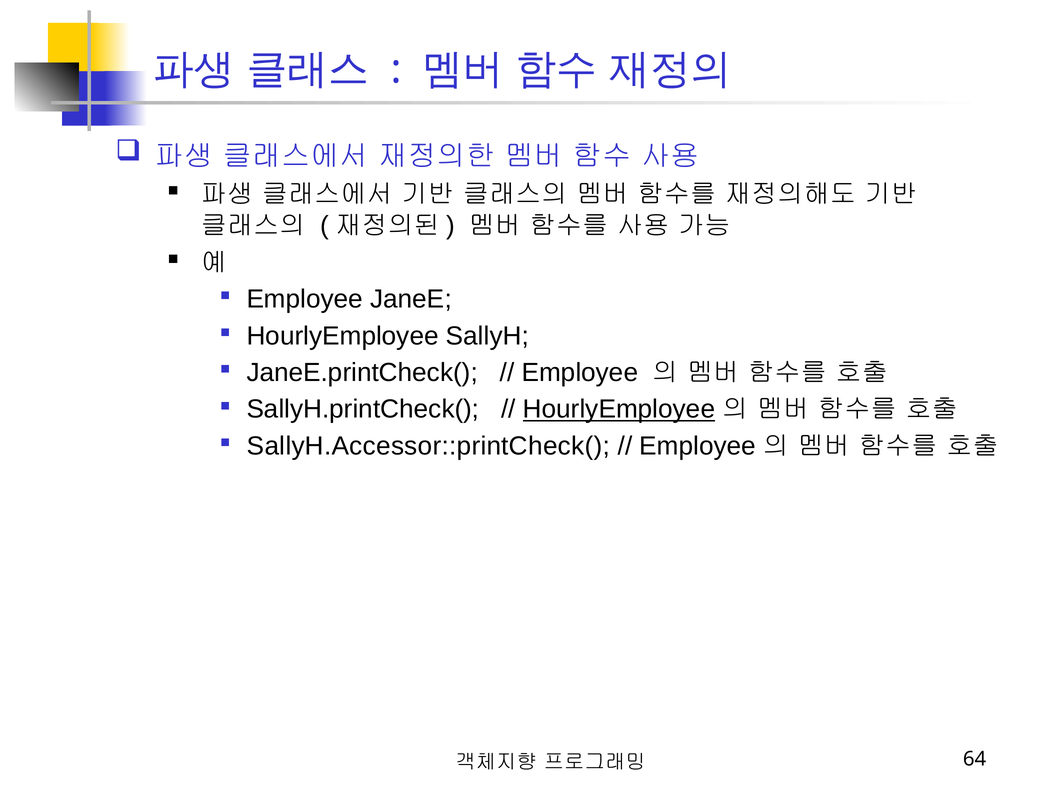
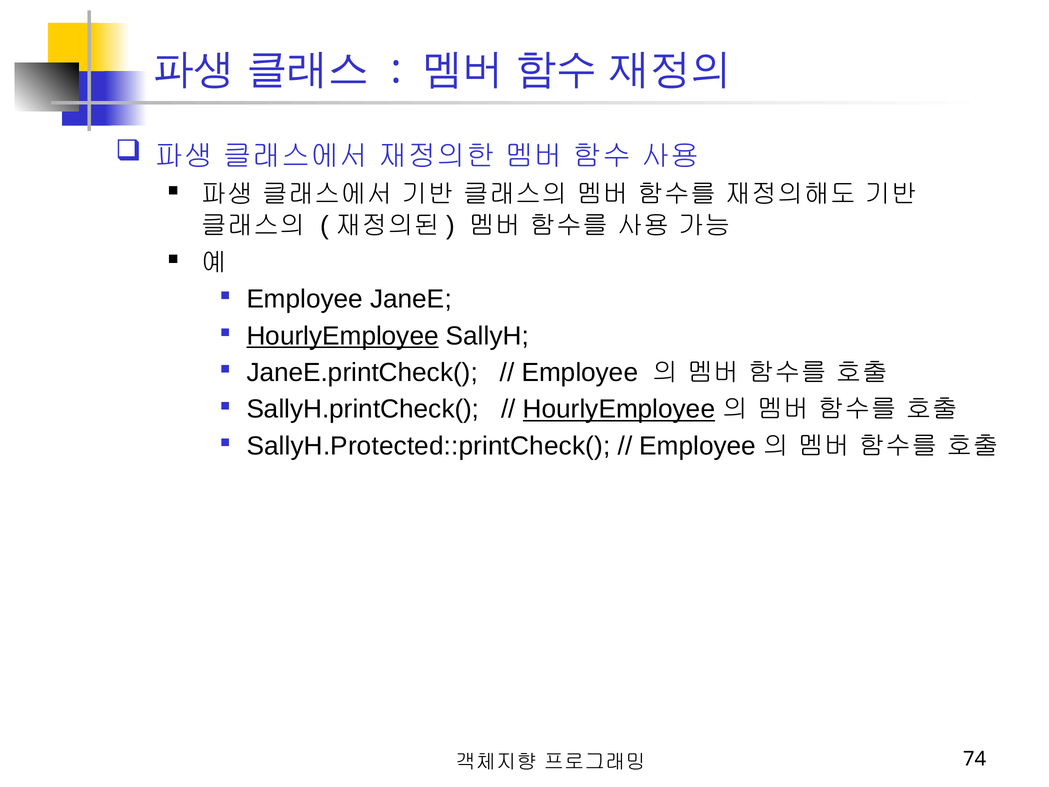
HourlyEmployee at (343, 336) underline: none -> present
SallyH.Accessor::printCheck(: SallyH.Accessor::printCheck( -> SallyH.Protected::printCheck(
64: 64 -> 74
